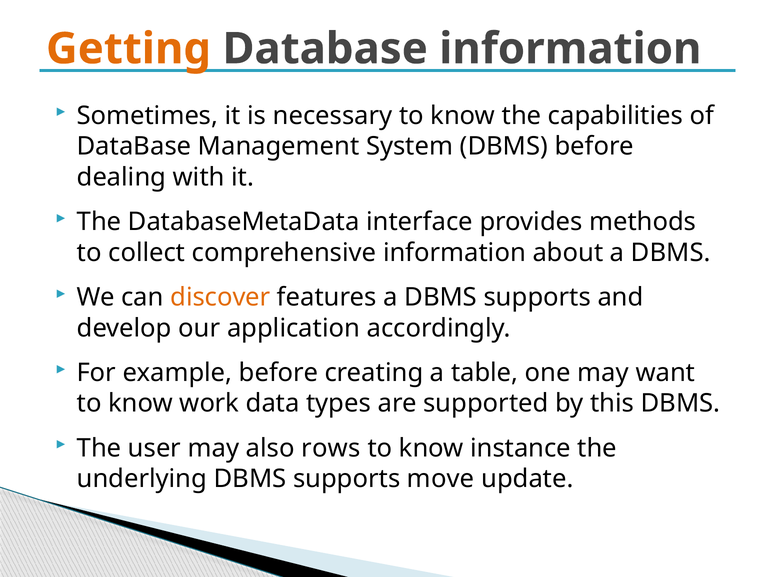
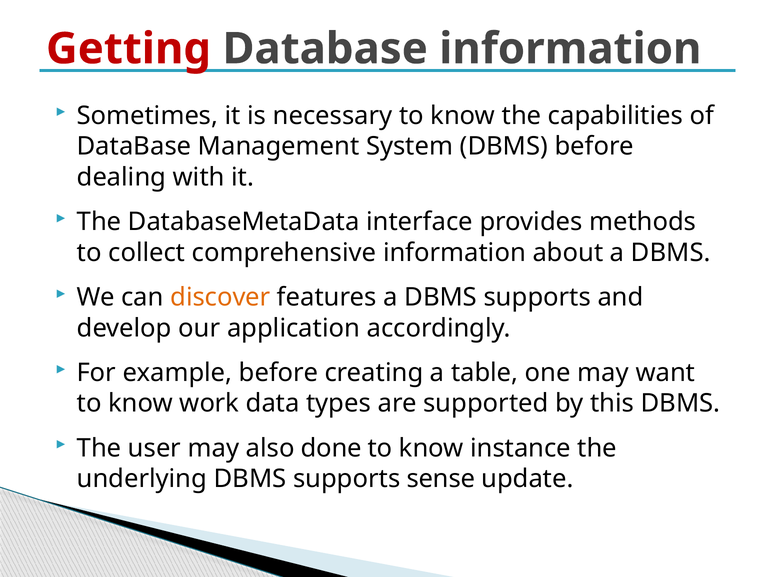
Getting colour: orange -> red
rows: rows -> done
move: move -> sense
